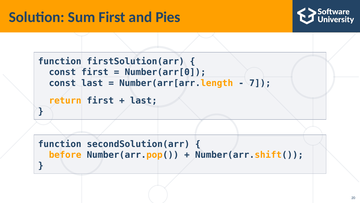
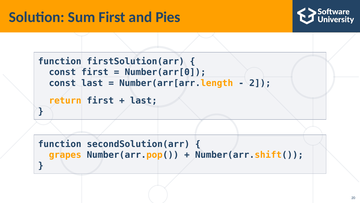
7: 7 -> 2
before: before -> grapes
